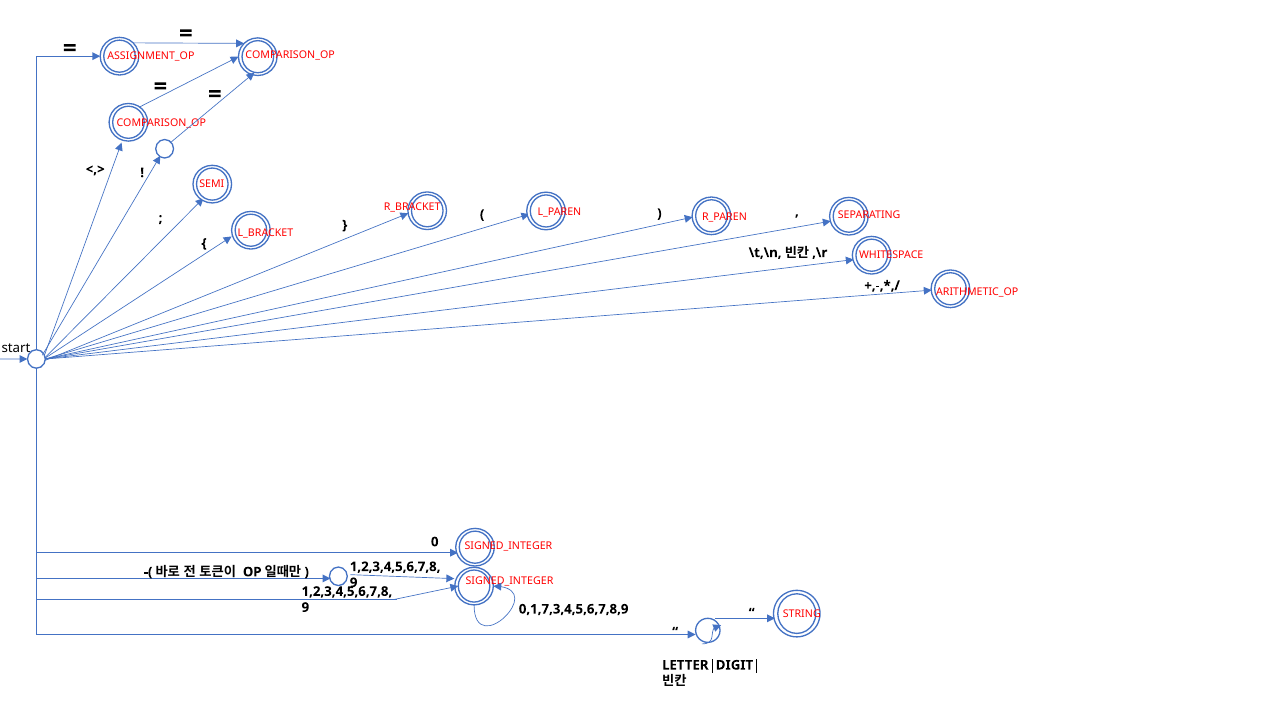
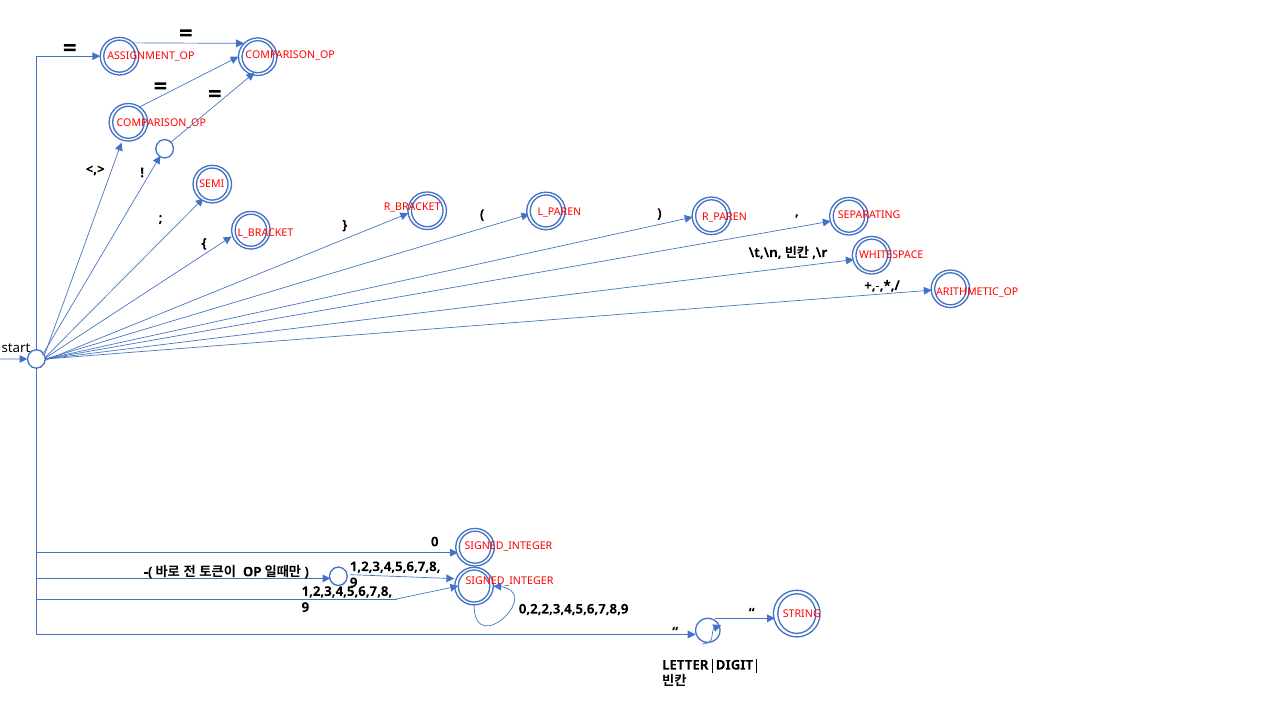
0,1,7,3,4,5,6,7,8,9: 0,1,7,3,4,5,6,7,8,9 -> 0,2,2,3,4,5,6,7,8,9
